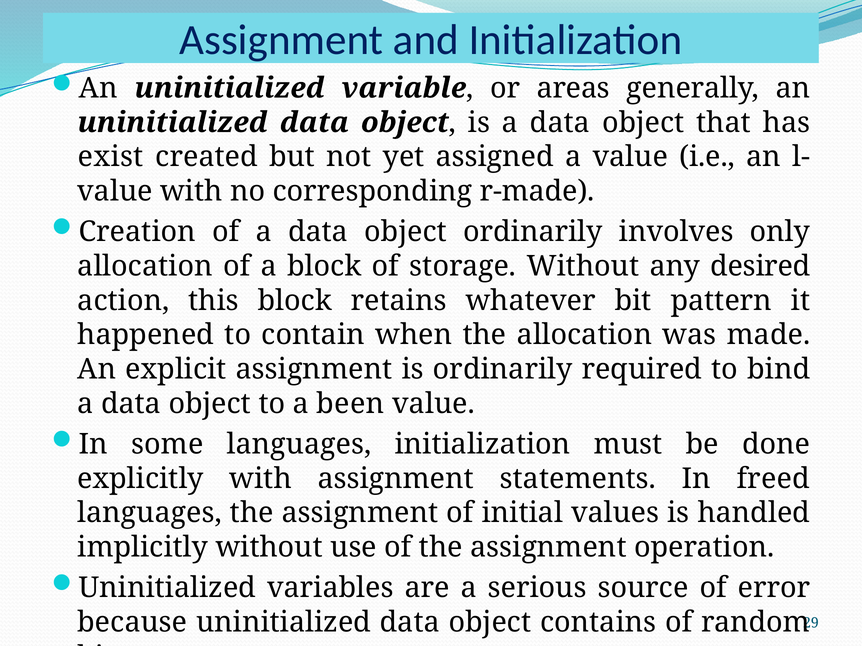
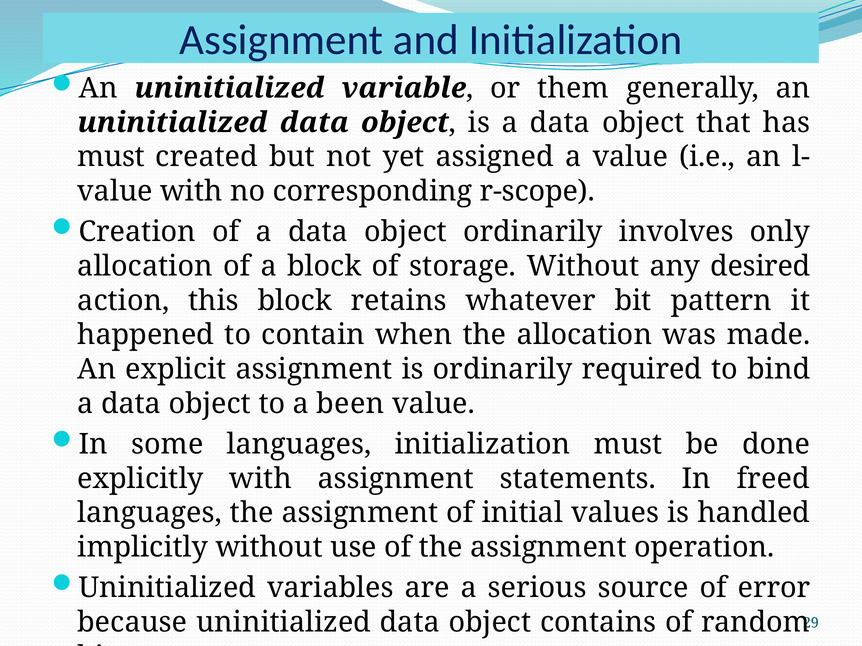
areas: areas -> them
exist at (111, 157): exist -> must
r-made: r-made -> r-scope
